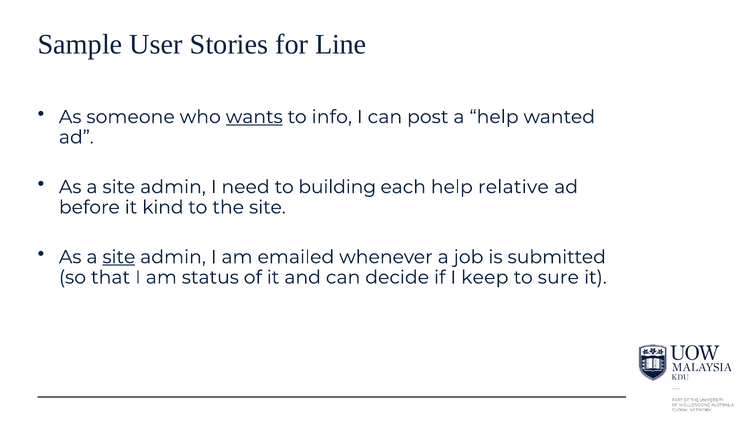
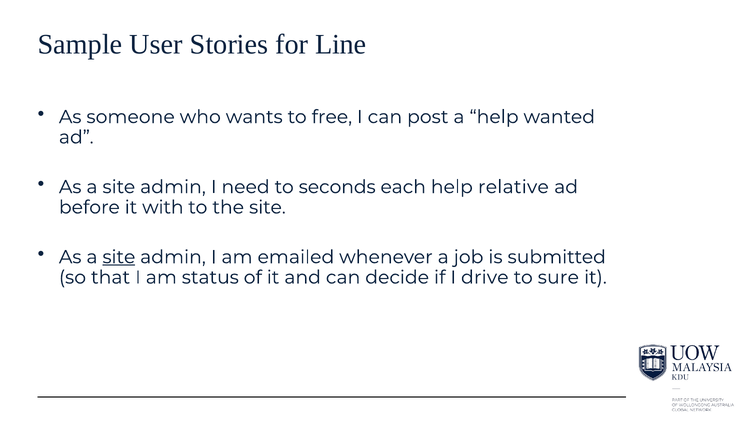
wants underline: present -> none
info: info -> free
building: building -> seconds
kind: kind -> with
keep: keep -> drive
